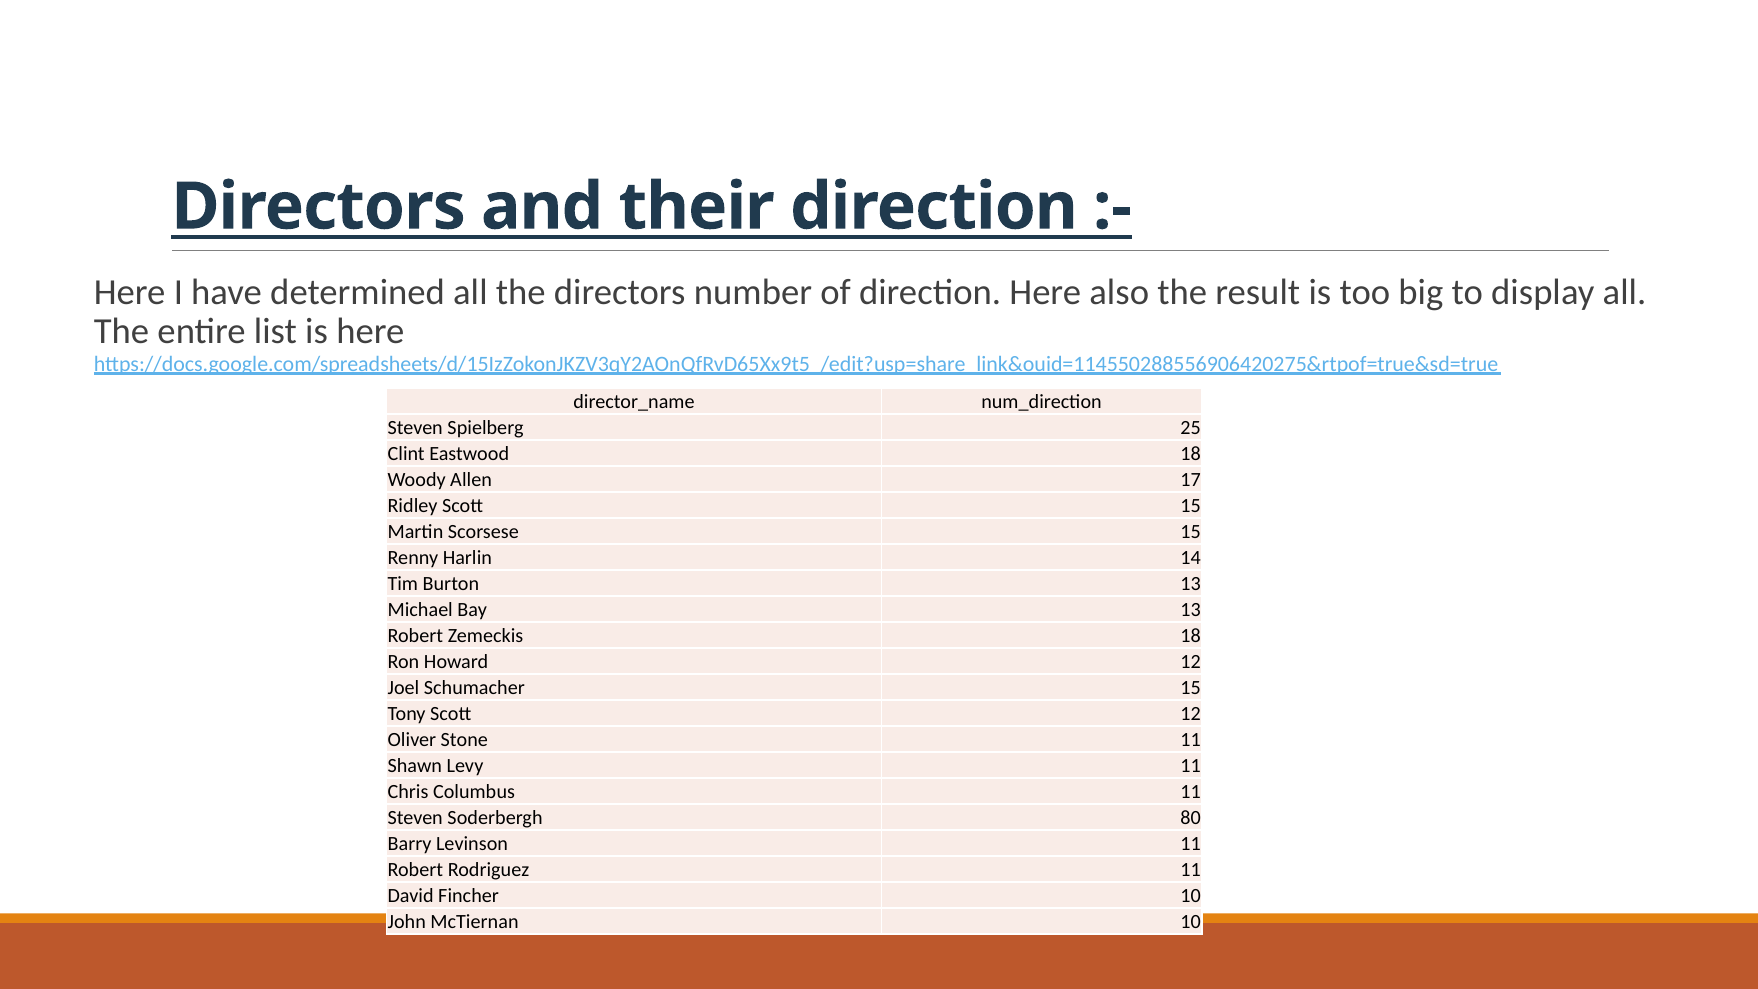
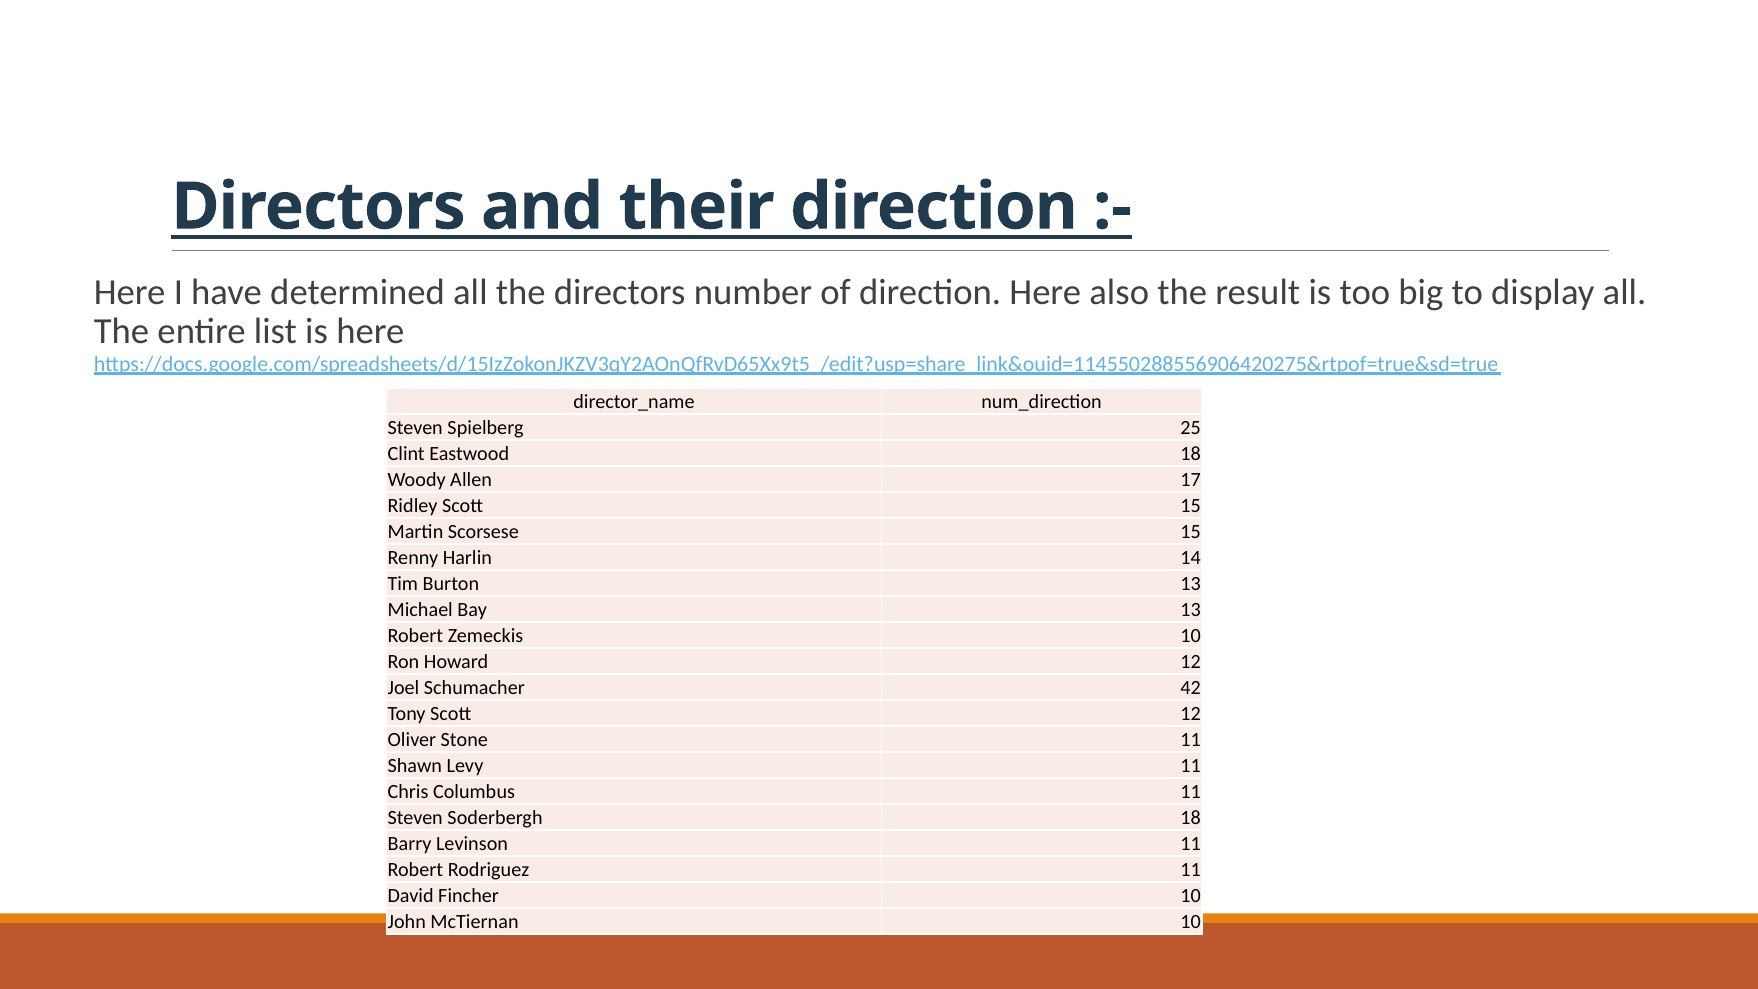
Zemeckis 18: 18 -> 10
Schumacher 15: 15 -> 42
Soderbergh 80: 80 -> 18
